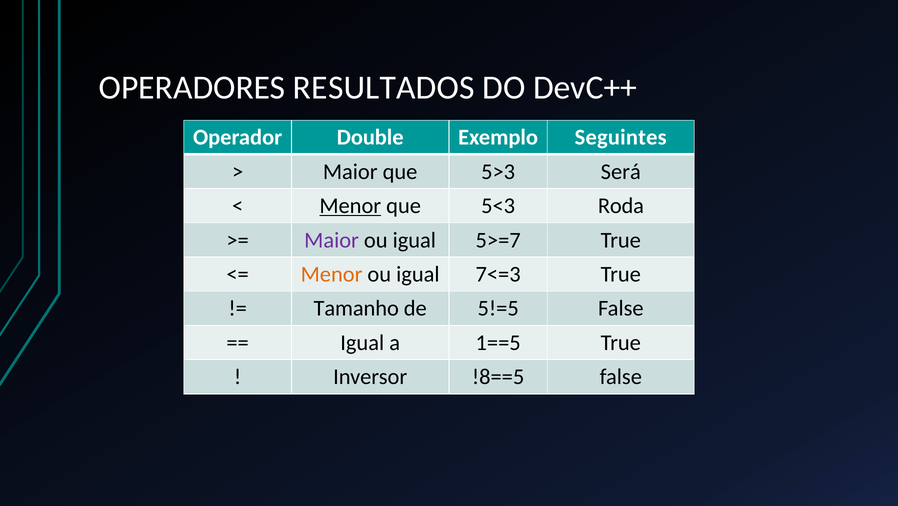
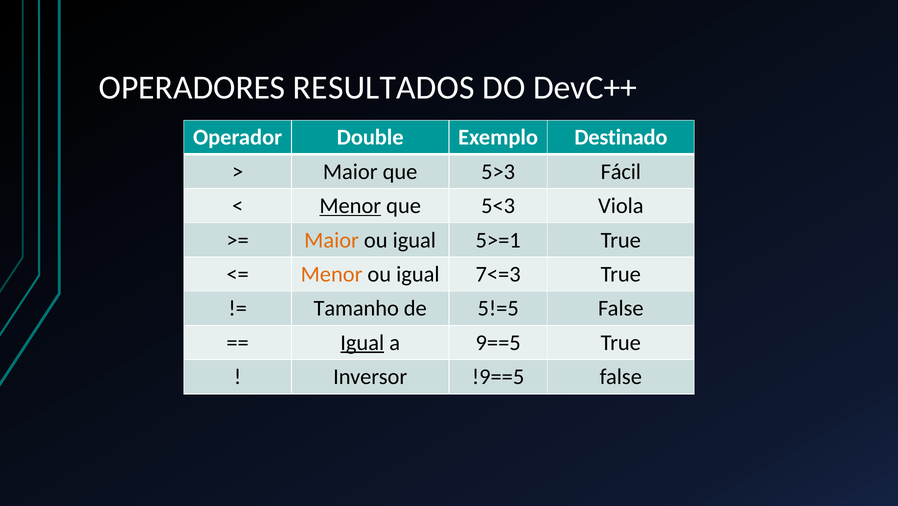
Seguintes: Seguintes -> Destinado
Será: Será -> Fácil
Roda: Roda -> Viola
Maior at (332, 240) colour: purple -> orange
5>=7: 5>=7 -> 5>=1
Igual at (362, 342) underline: none -> present
1==5: 1==5 -> 9==5
!8==5: !8==5 -> !9==5
